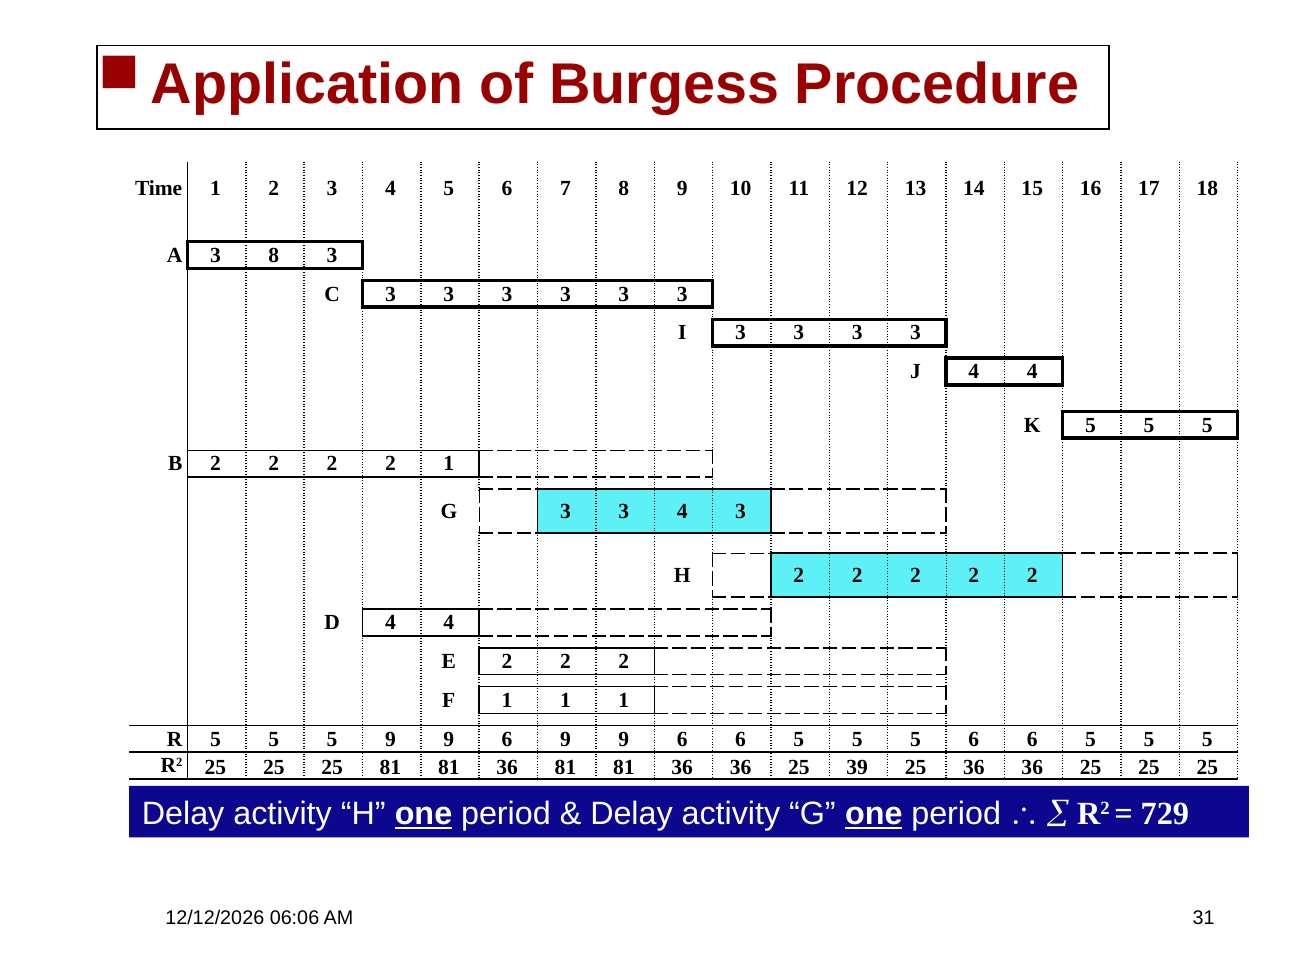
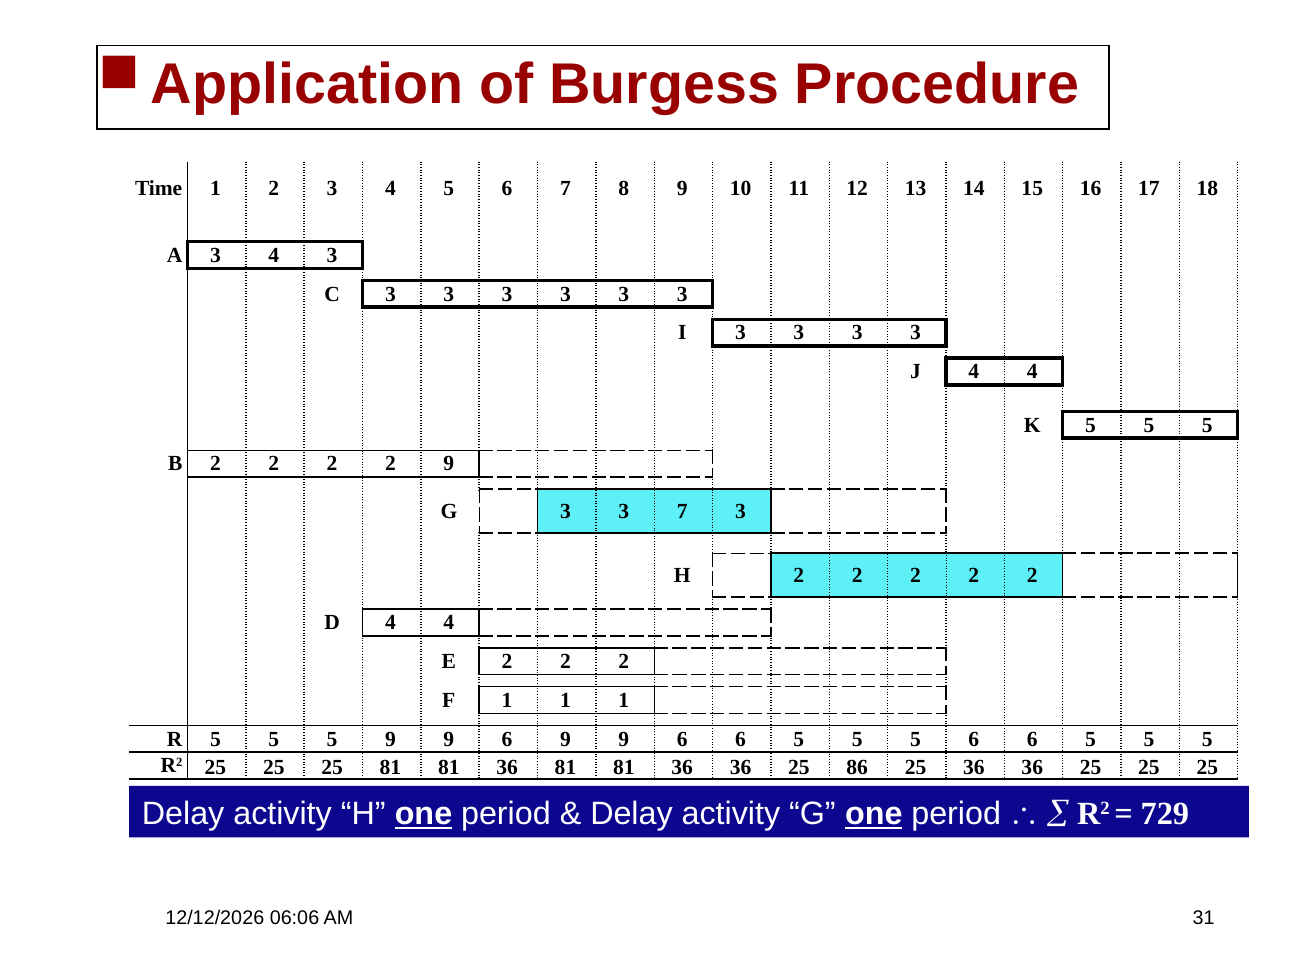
A 3 8: 8 -> 4
2 1: 1 -> 9
3 3 4: 4 -> 7
39: 39 -> 86
